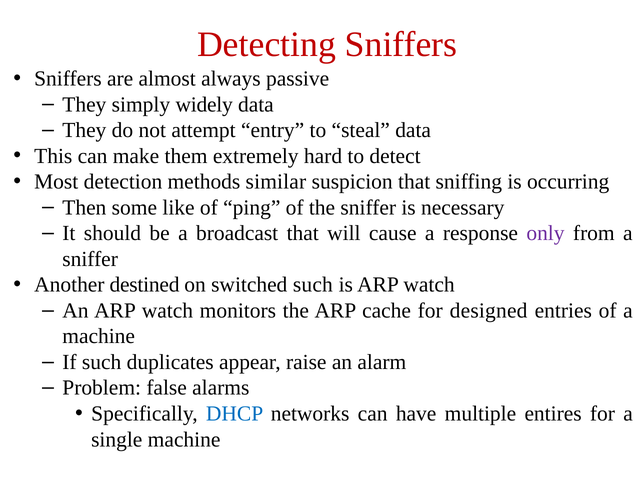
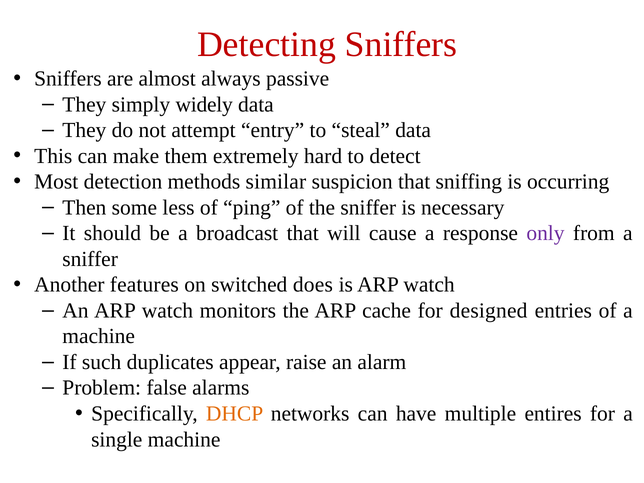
like: like -> less
destined: destined -> features
switched such: such -> does
DHCP colour: blue -> orange
